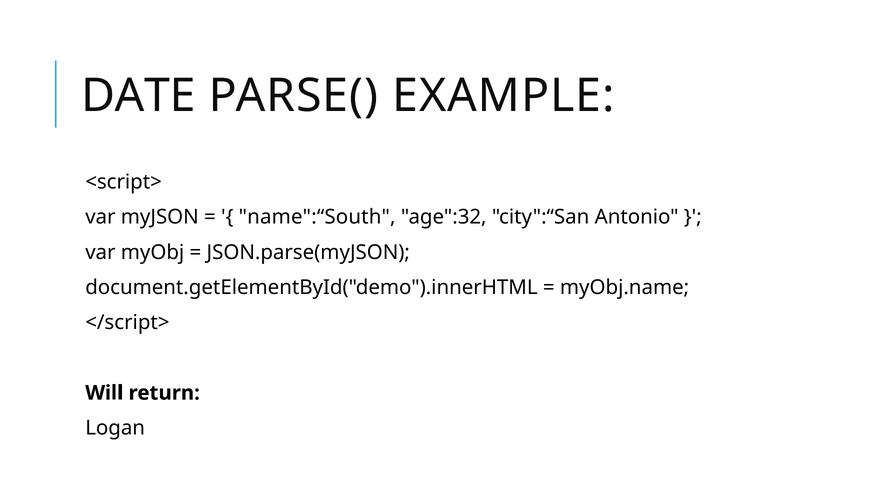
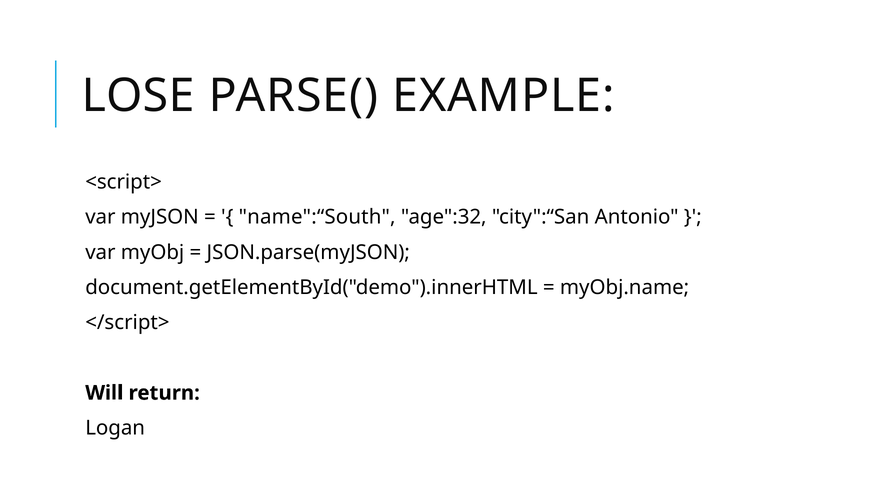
DATE: DATE -> LOSE
